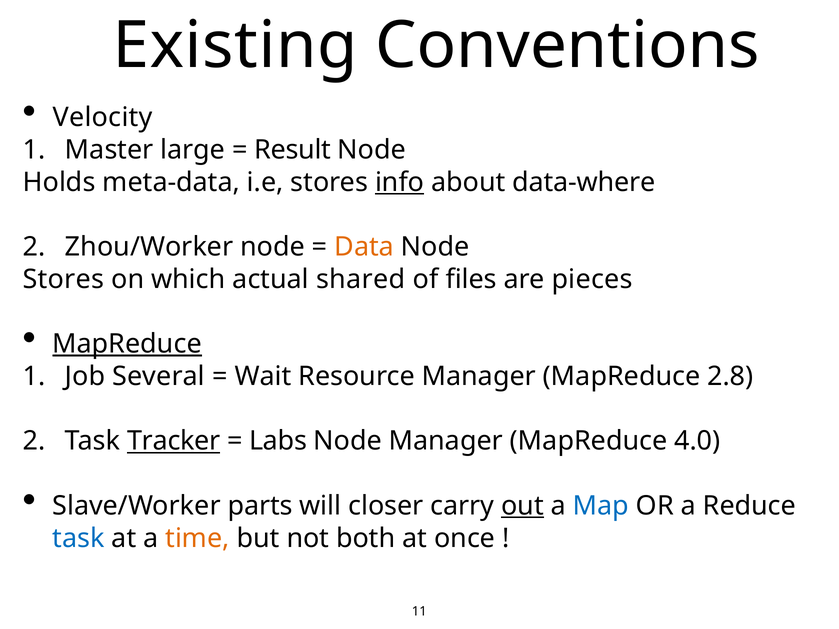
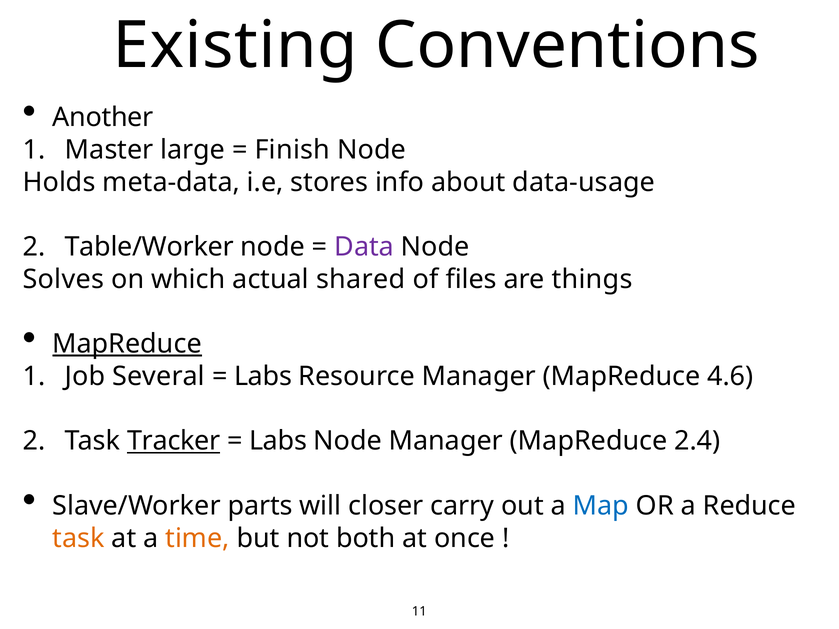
Velocity: Velocity -> Another
Result: Result -> Finish
info underline: present -> none
data-where: data-where -> data-usage
Zhou/Worker: Zhou/Worker -> Table/Worker
Data colour: orange -> purple
Stores at (63, 279): Stores -> Solves
pieces: pieces -> things
Wait at (263, 376): Wait -> Labs
2.8: 2.8 -> 4.6
4.0: 4.0 -> 2.4
out underline: present -> none
task at (78, 538) colour: blue -> orange
